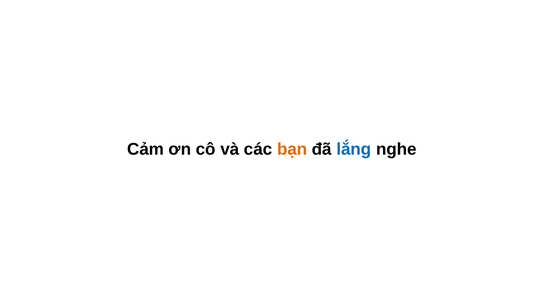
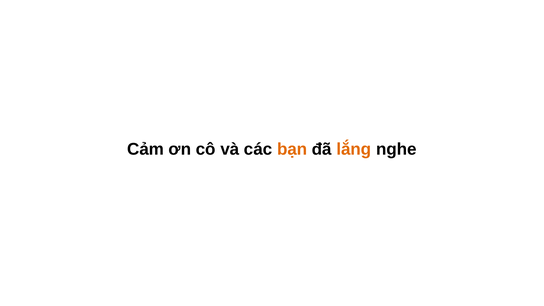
lắng colour: blue -> orange
